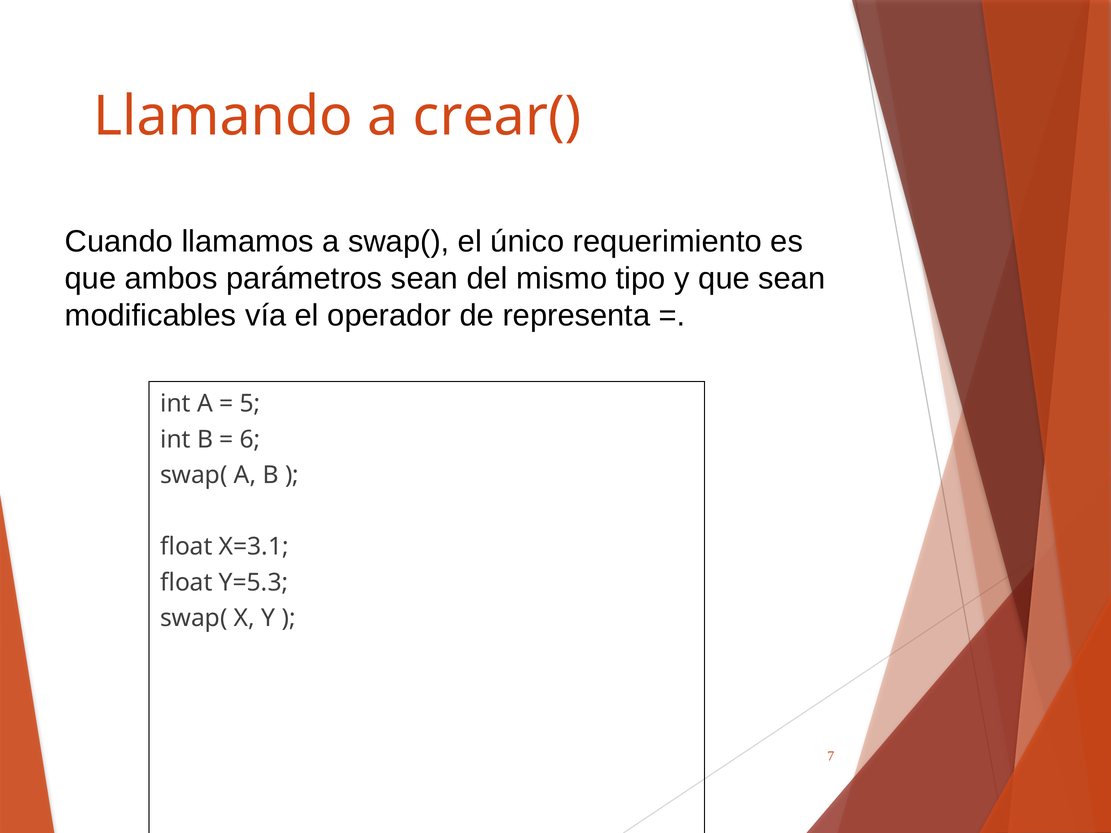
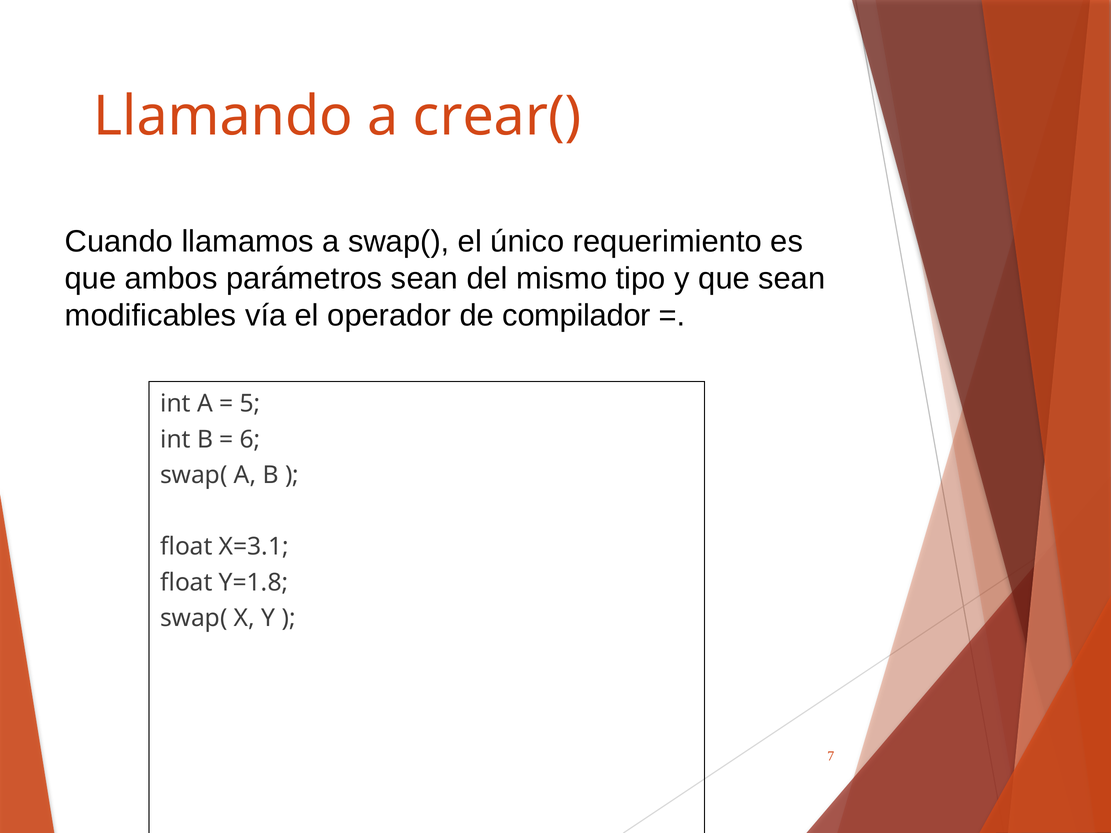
representa: representa -> compilador
Y=5.3: Y=5.3 -> Y=1.8
